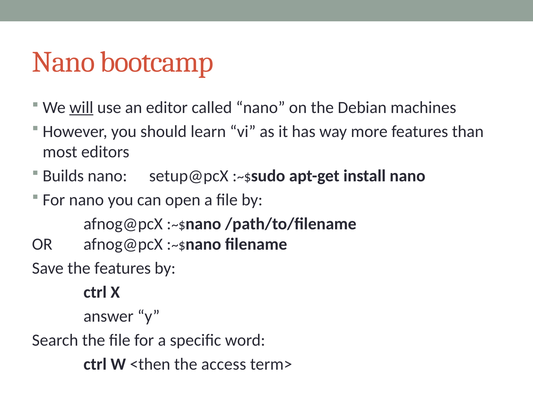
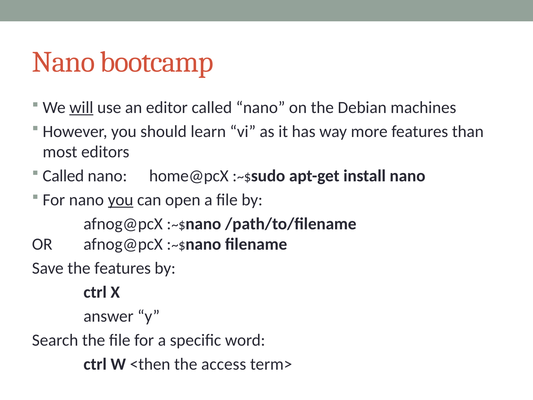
Builds at (63, 176): Builds -> Called
setup@pcX: setup@pcX -> home@pcX
you at (121, 200) underline: none -> present
